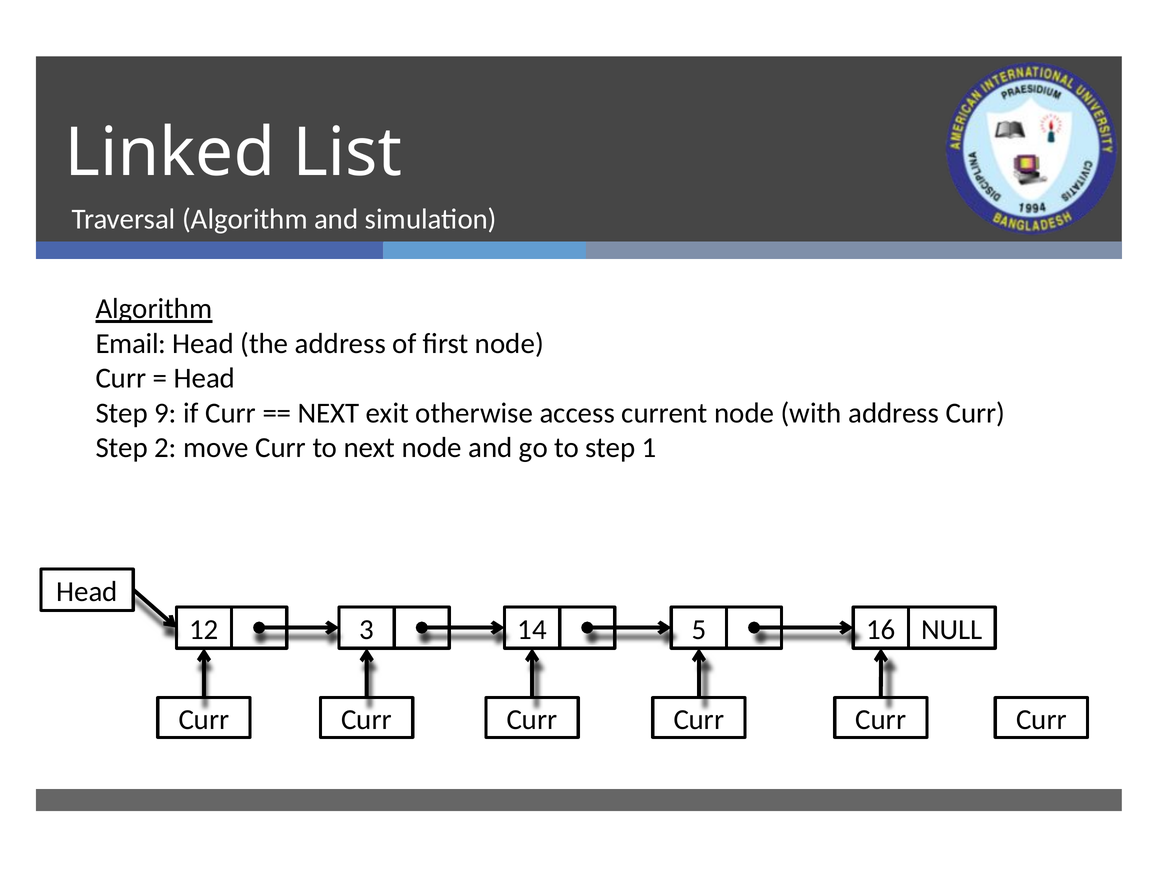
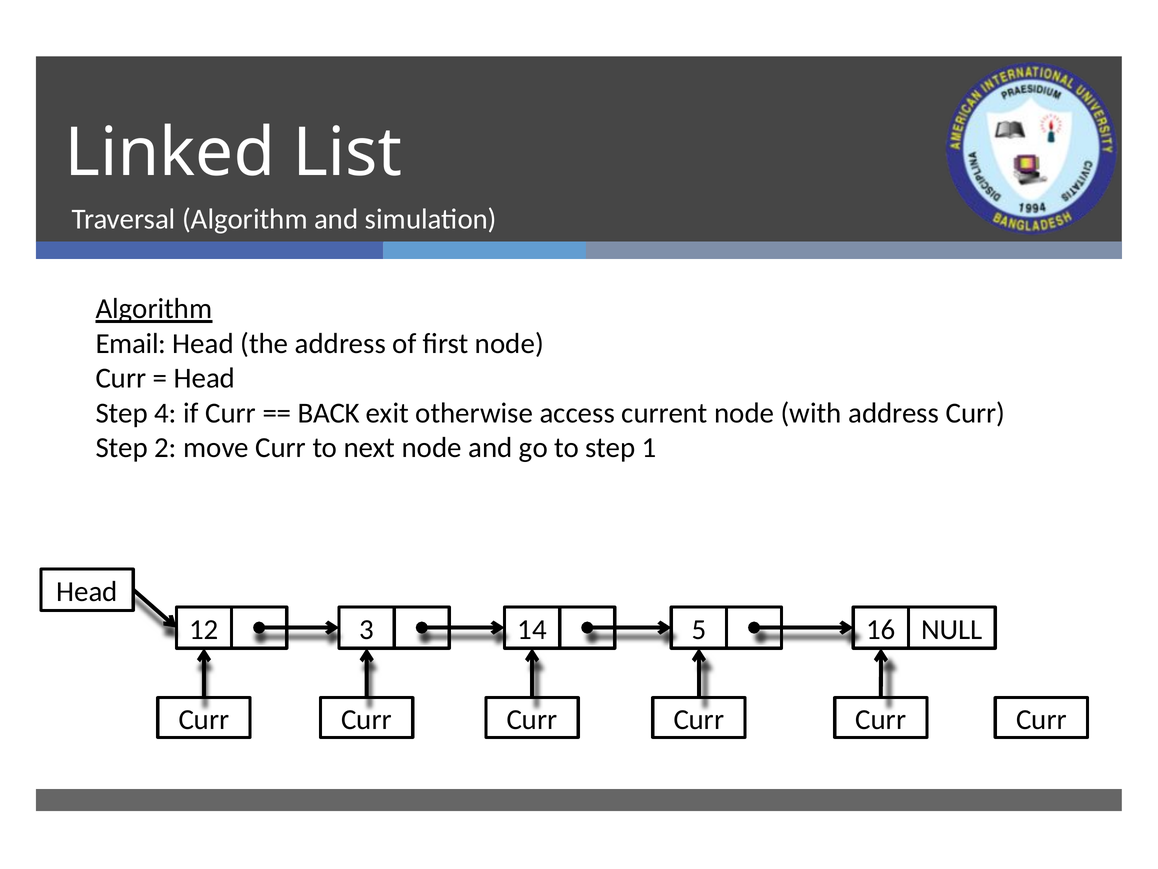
9: 9 -> 4
NEXT at (329, 413): NEXT -> BACK
